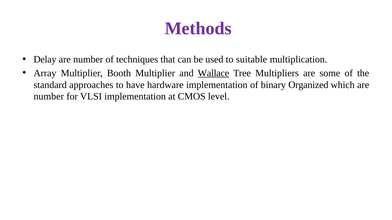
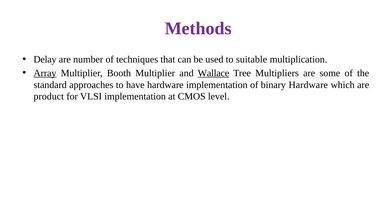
Array underline: none -> present
binary Organized: Organized -> Hardware
number at (49, 97): number -> product
